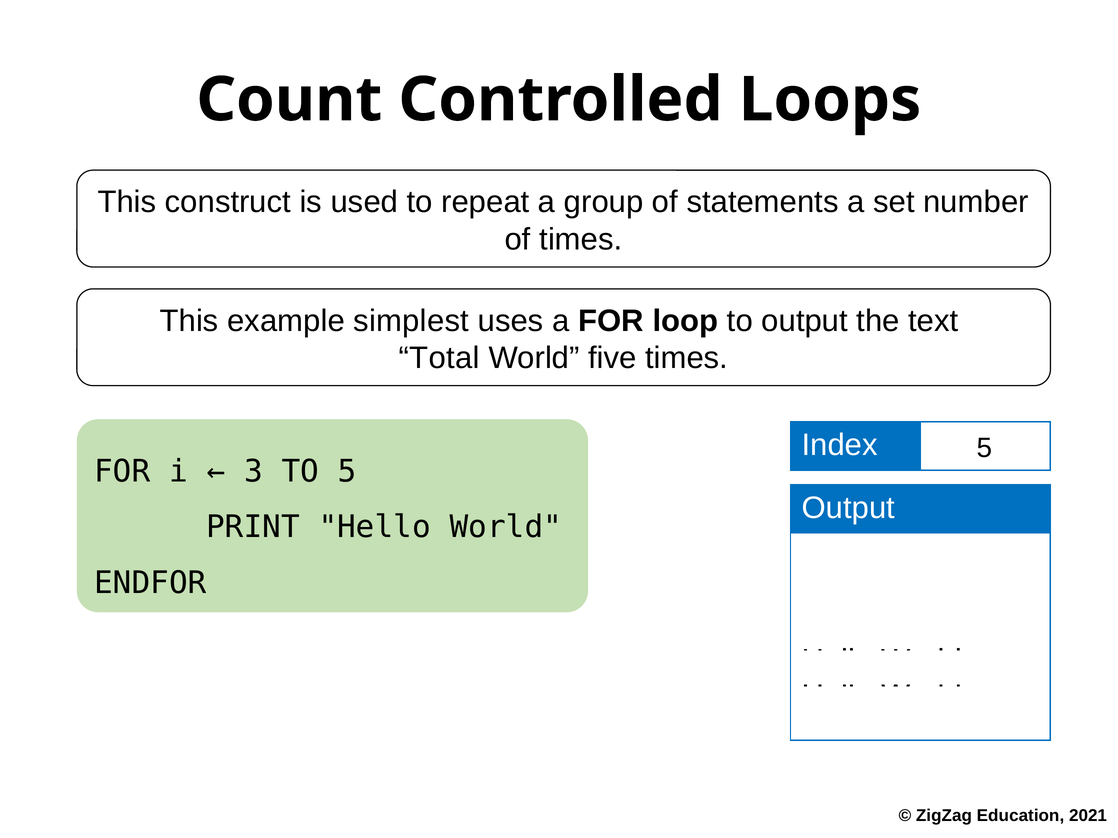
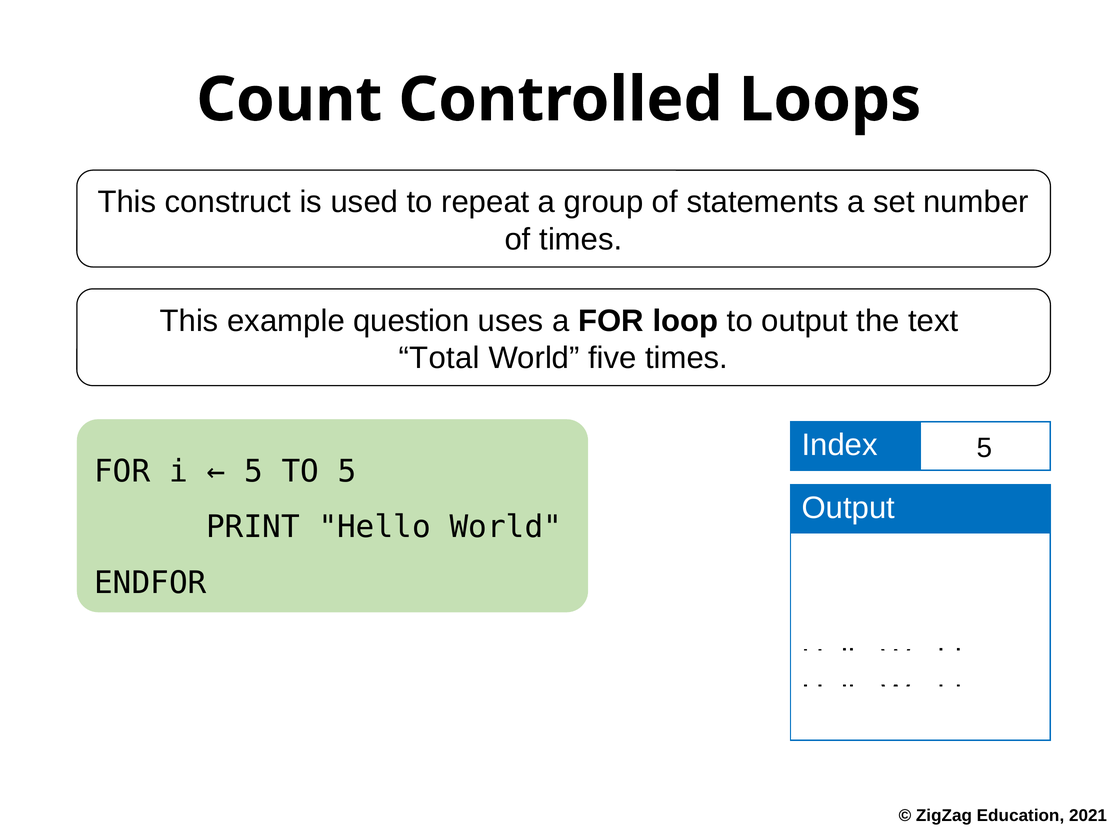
simplest: simplest -> question
3 at (254, 472): 3 -> 5
